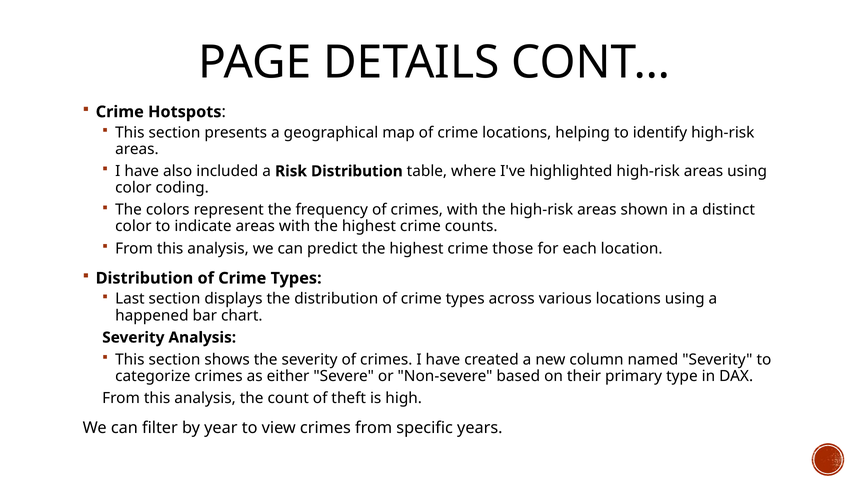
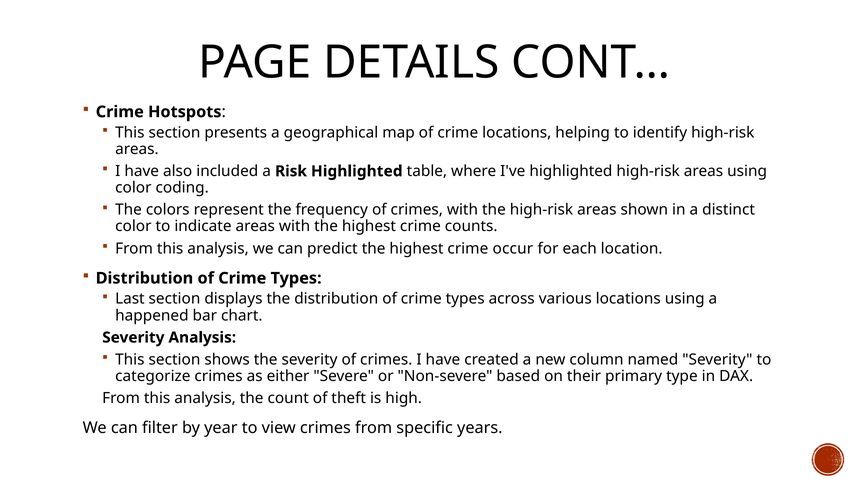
Risk Distribution: Distribution -> Highlighted
those: those -> occur
